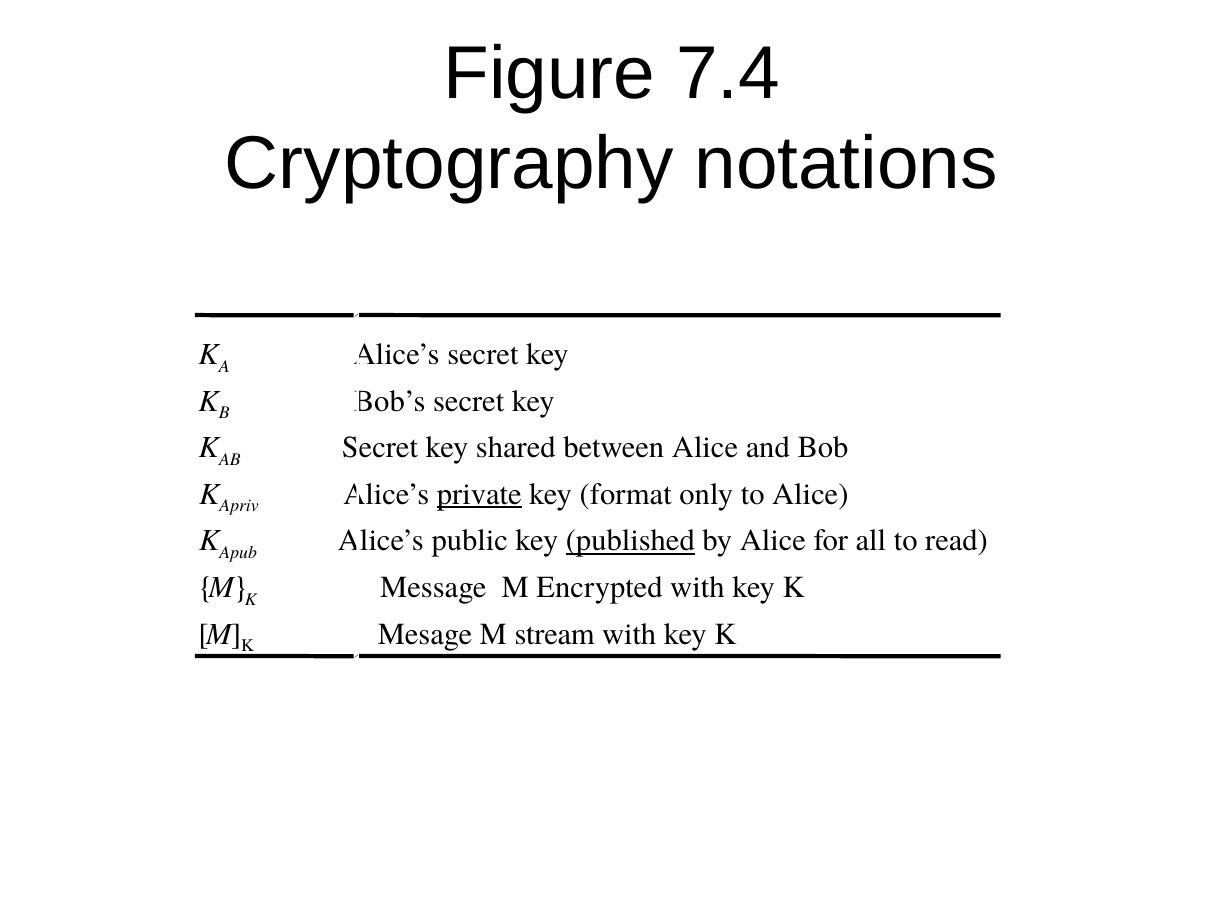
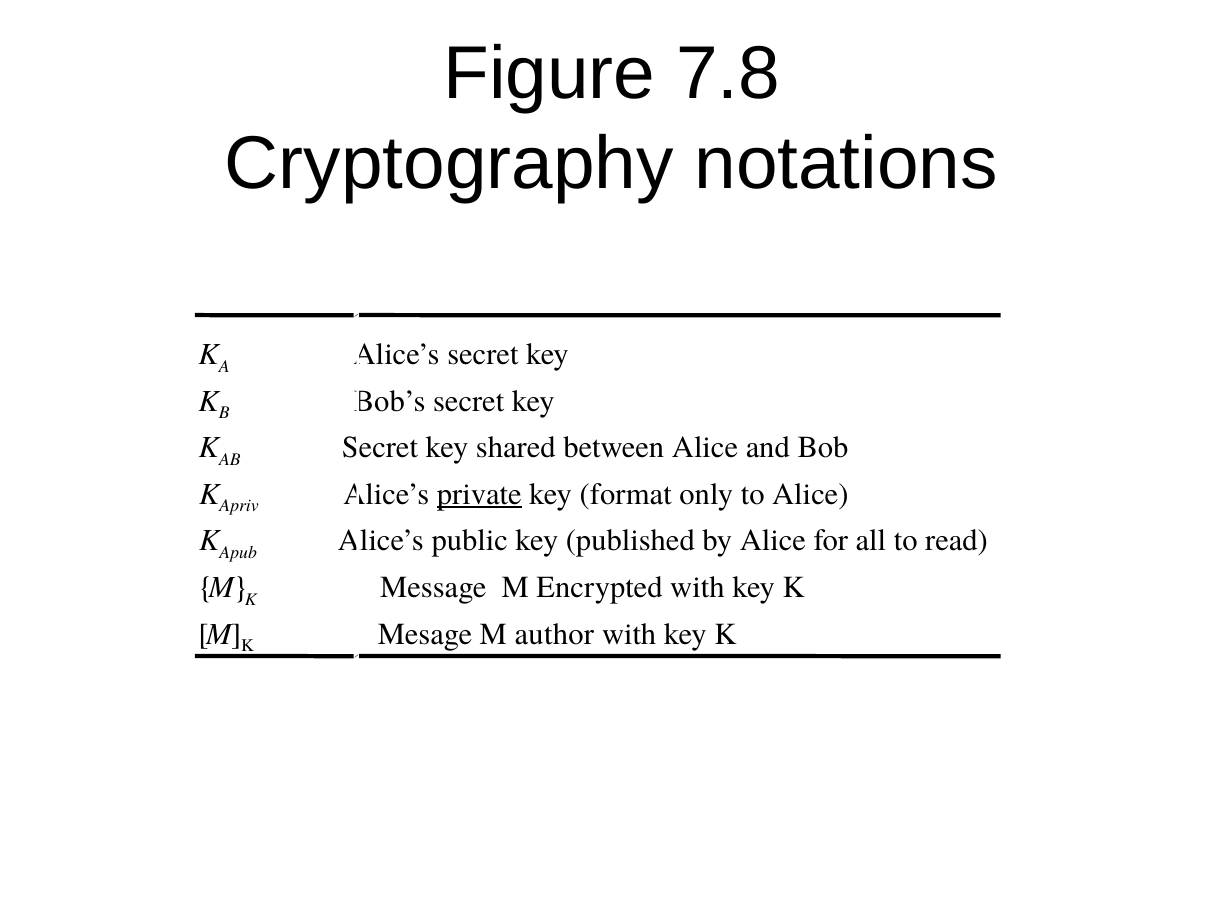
7.4: 7.4 -> 7.8
published underline: present -> none
stream: stream -> author
